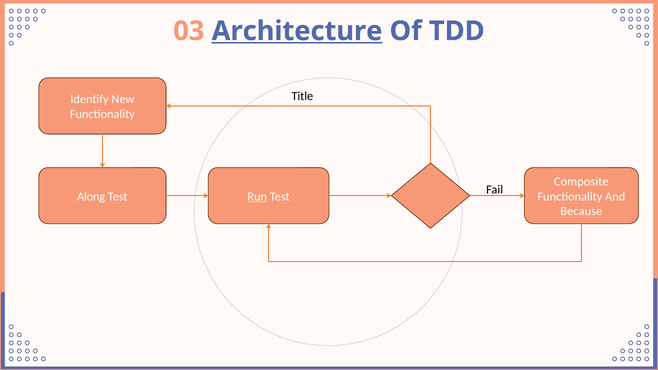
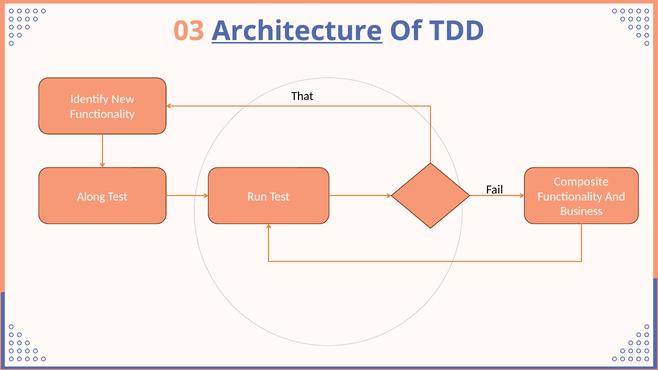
Title: Title -> That
Run underline: present -> none
Because: Because -> Business
